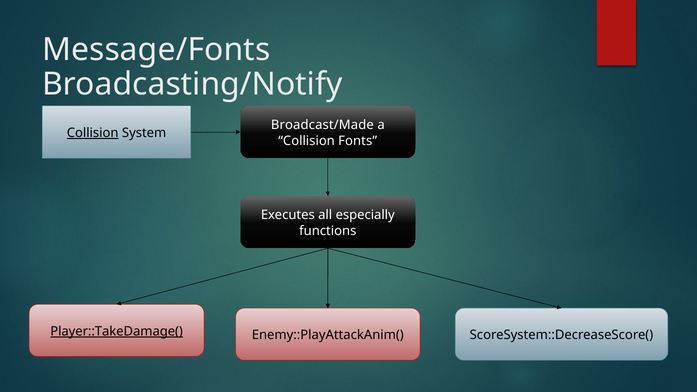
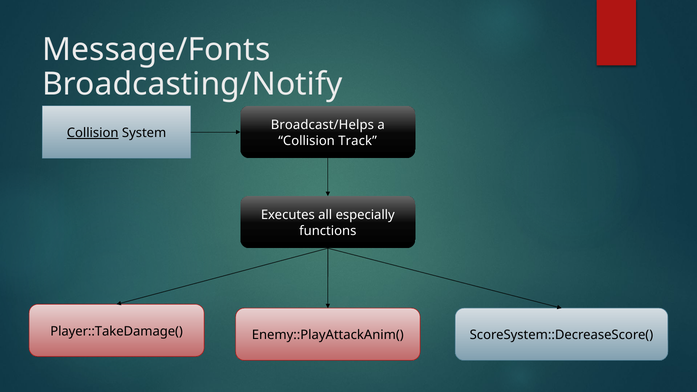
Broadcast/Made: Broadcast/Made -> Broadcast/Helps
Fonts: Fonts -> Track
Player::TakeDamage( underline: present -> none
